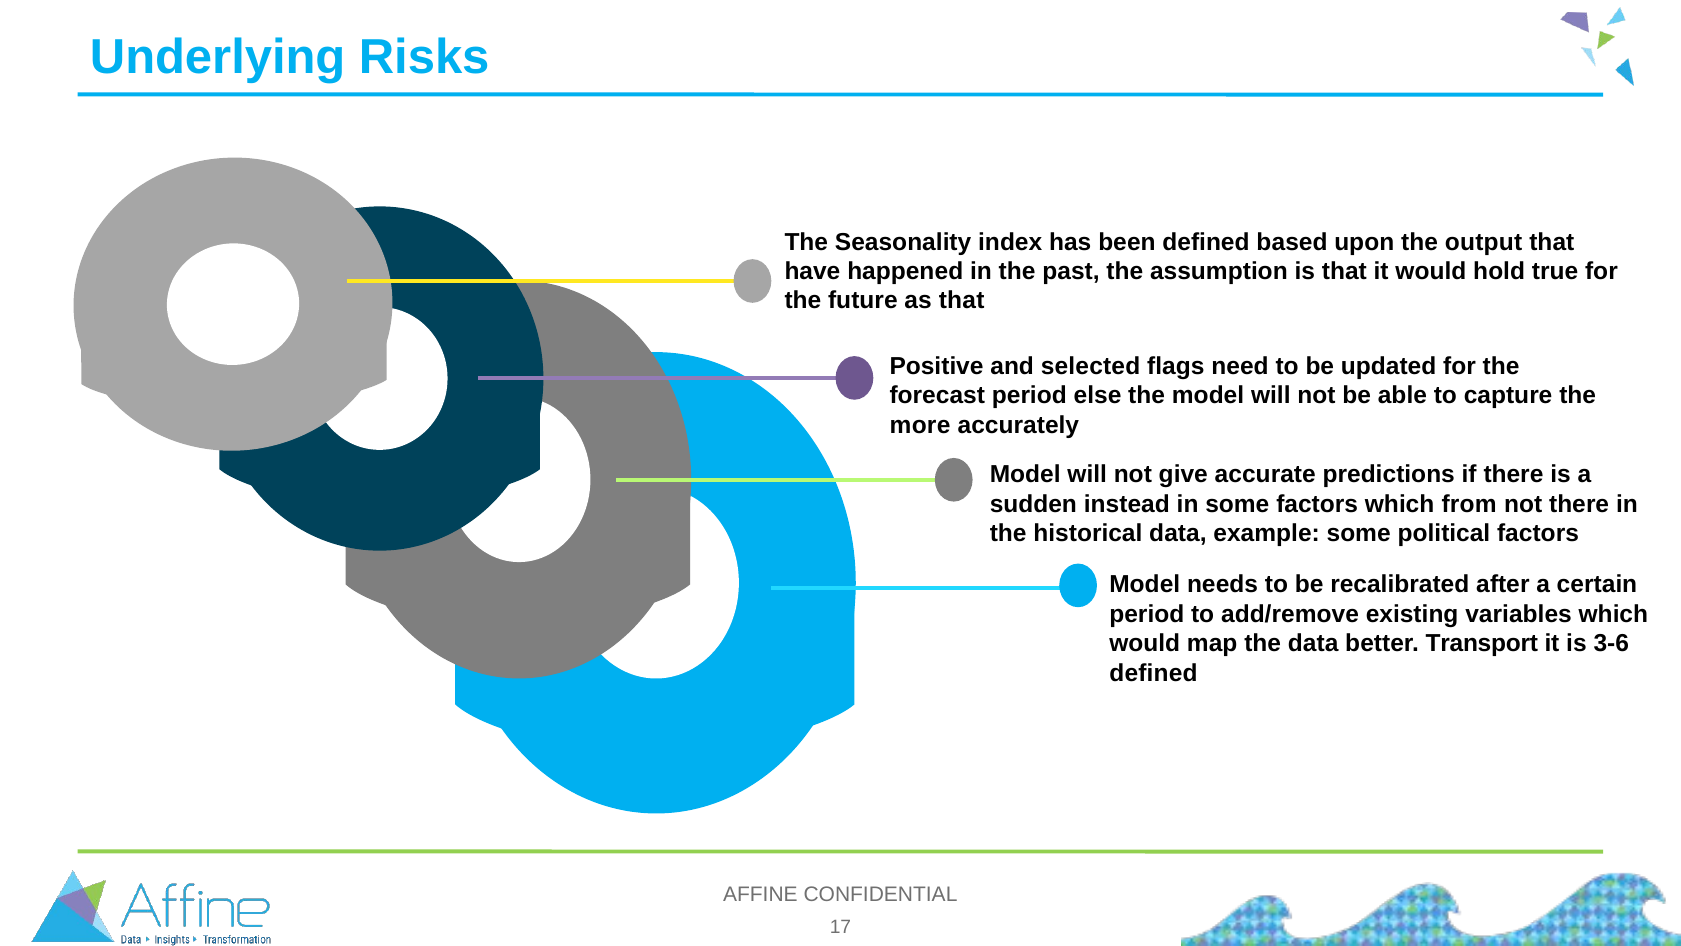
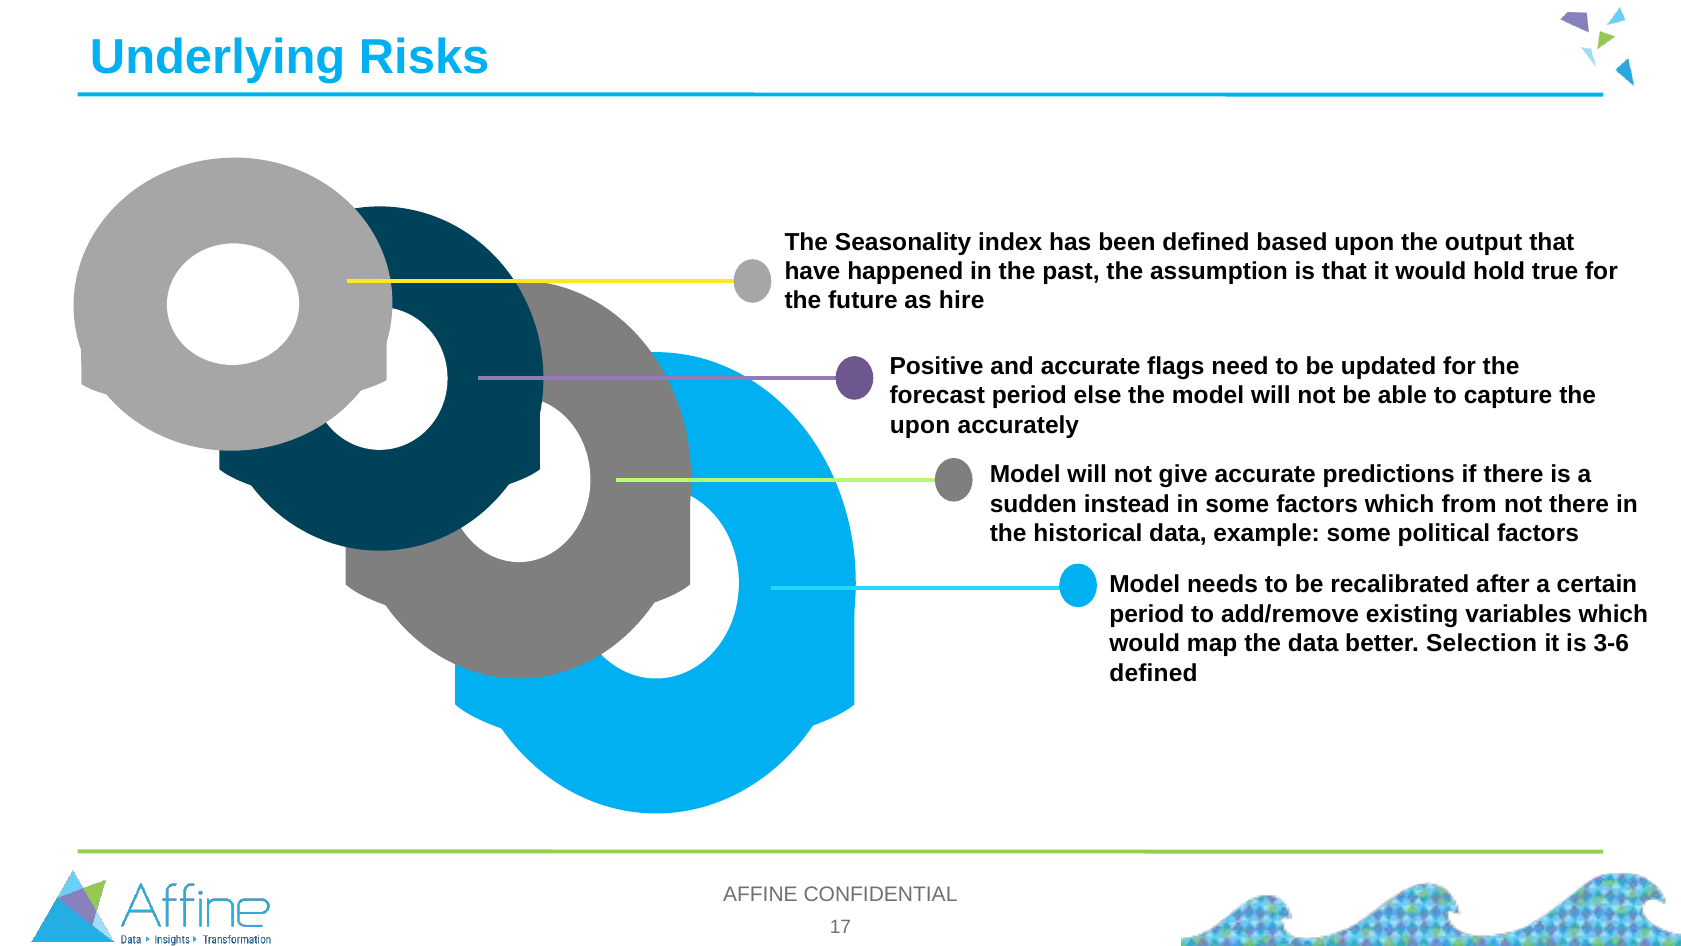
as that: that -> hire
and selected: selected -> accurate
more at (920, 425): more -> upon
Transport: Transport -> Selection
